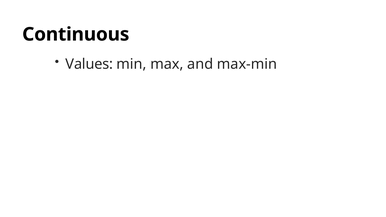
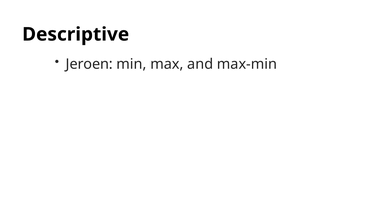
Continuous: Continuous -> Descriptive
Values: Values -> Jeroen
